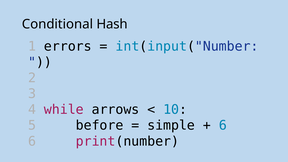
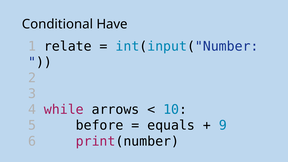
Hash: Hash -> Have
errors: errors -> relate
simple: simple -> equals
6 at (223, 125): 6 -> 9
